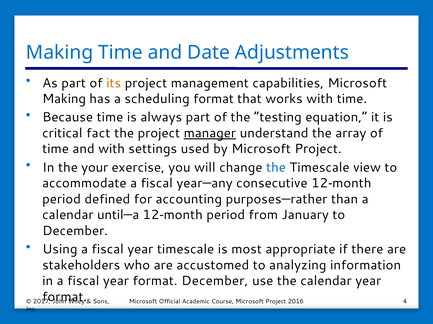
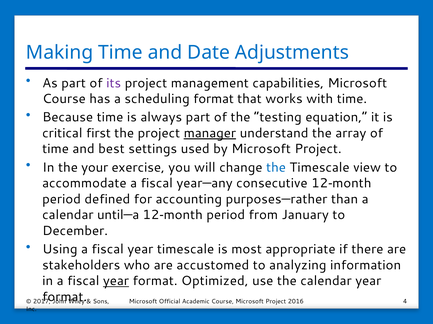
its colour: orange -> purple
Making at (64, 99): Making -> Course
fact: fact -> first
and with: with -> best
year at (116, 282) underline: none -> present
format December: December -> Optimized
